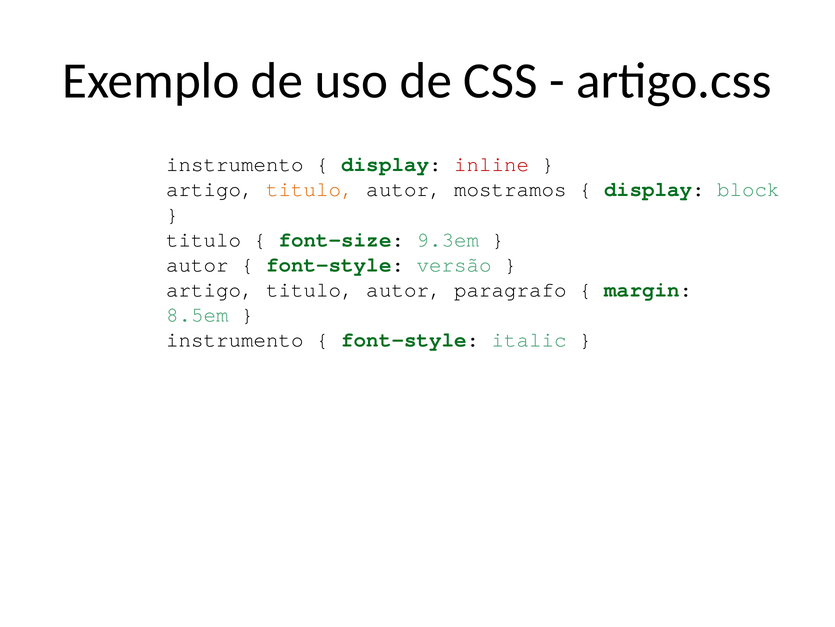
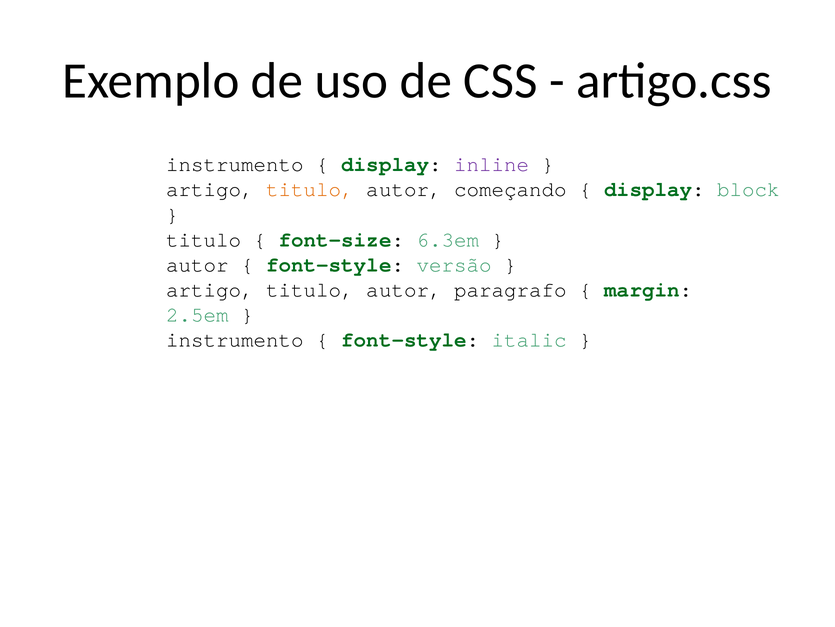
inline colour: red -> purple
mostramos: mostramos -> começando
9.3em: 9.3em -> 6.3em
8.5em: 8.5em -> 2.5em
